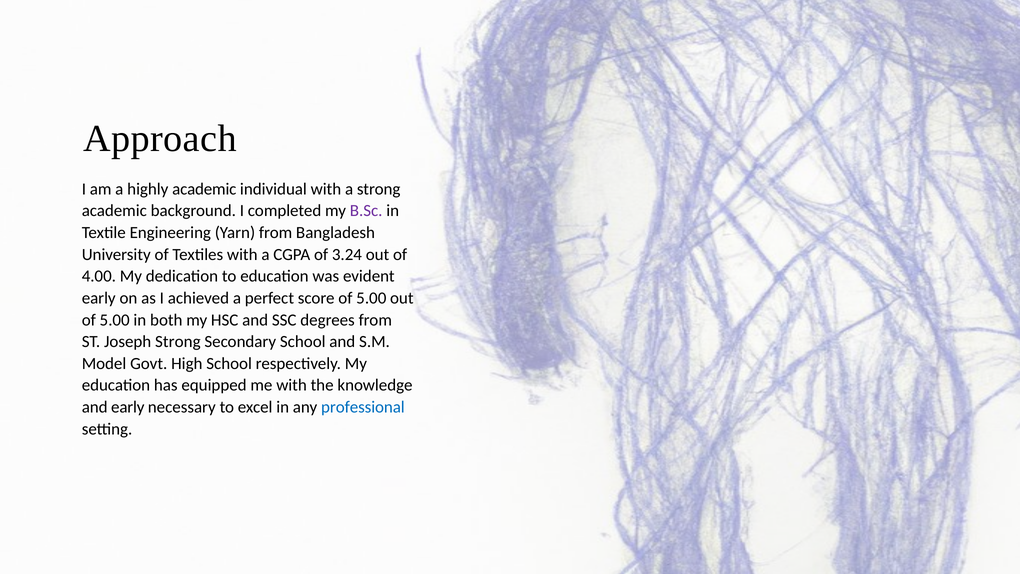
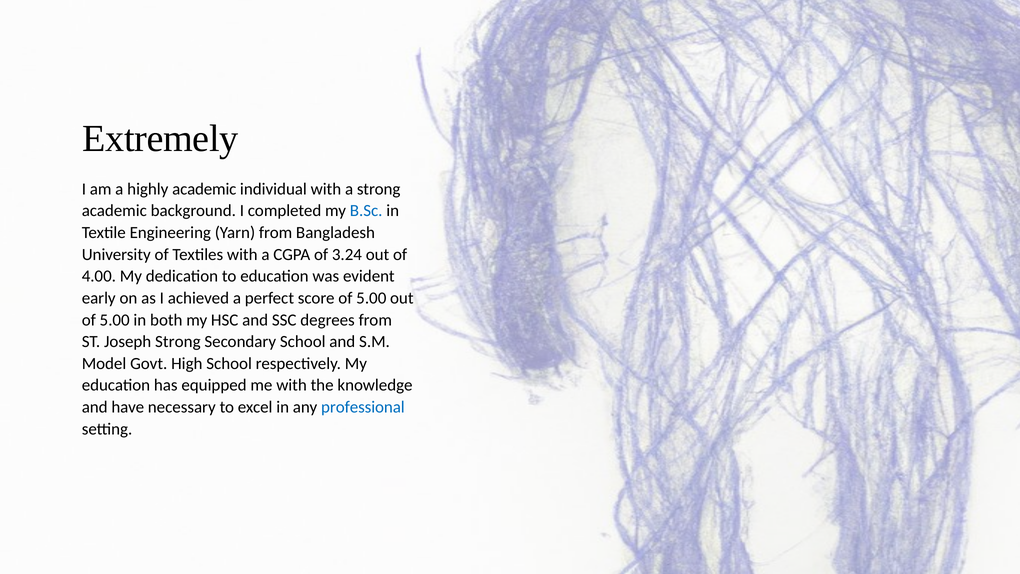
Approach: Approach -> Extremely
B.Sc colour: purple -> blue
and early: early -> have
